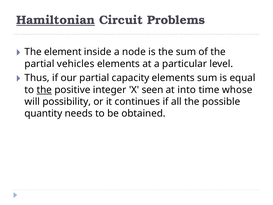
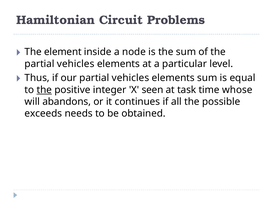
Hamiltonian underline: present -> none
our partial capacity: capacity -> vehicles
into: into -> task
possibility: possibility -> abandons
quantity: quantity -> exceeds
